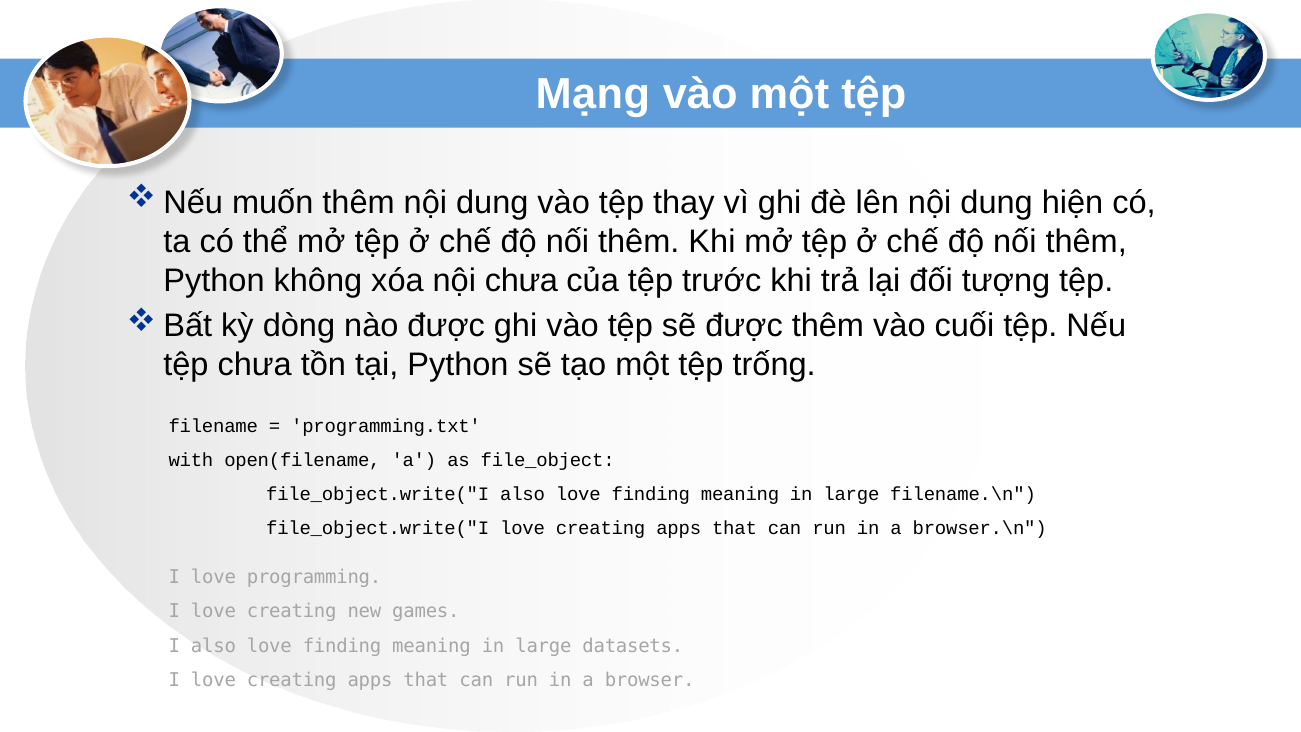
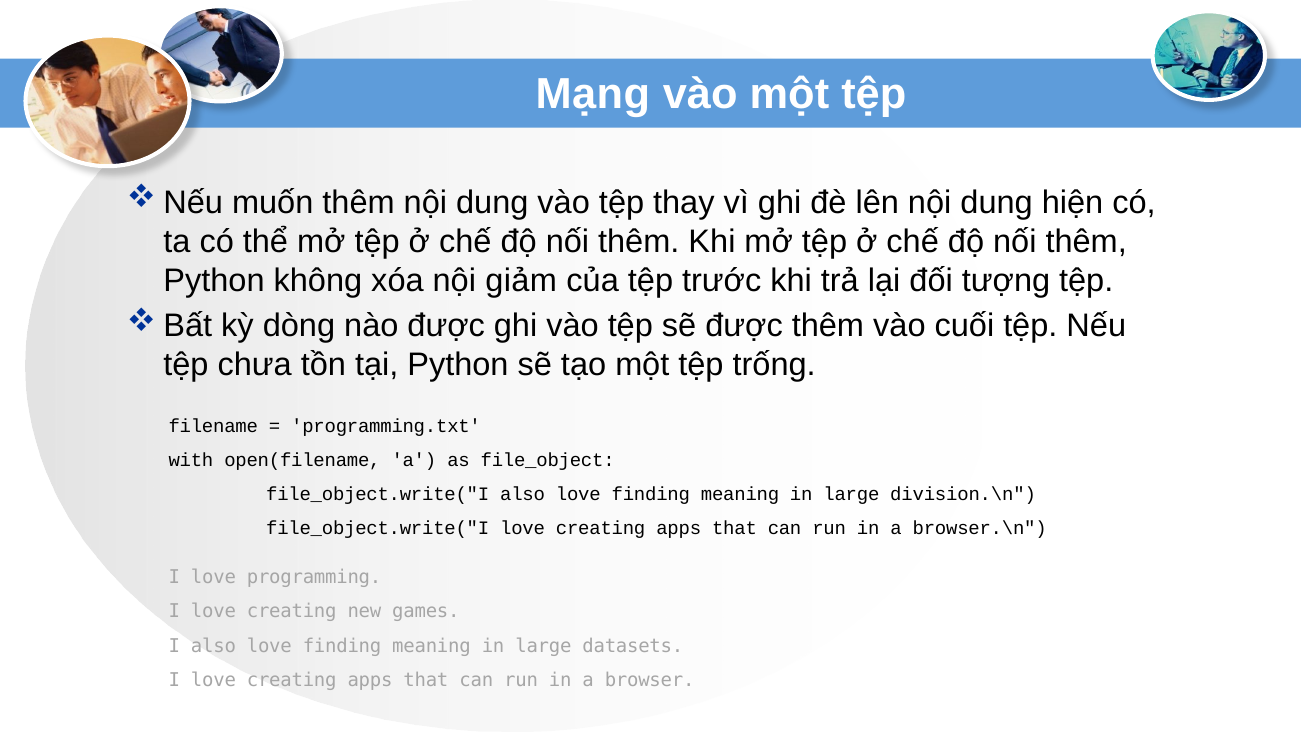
nội chưa: chưa -> giảm
filename.\n: filename.\n -> division.\n
